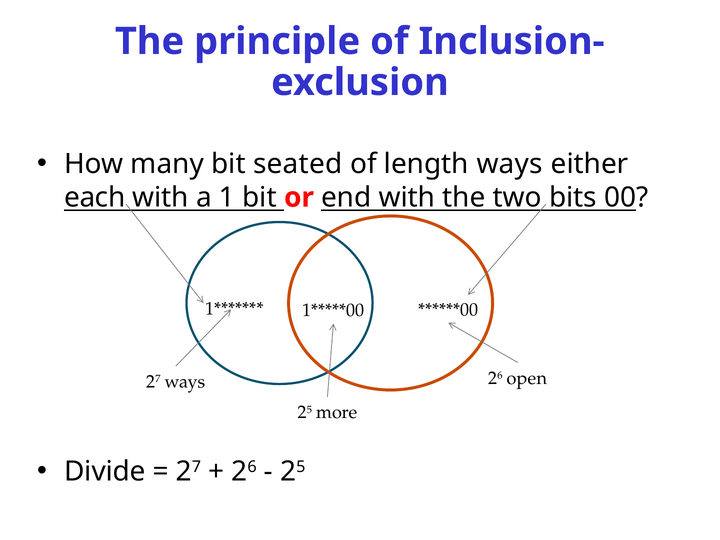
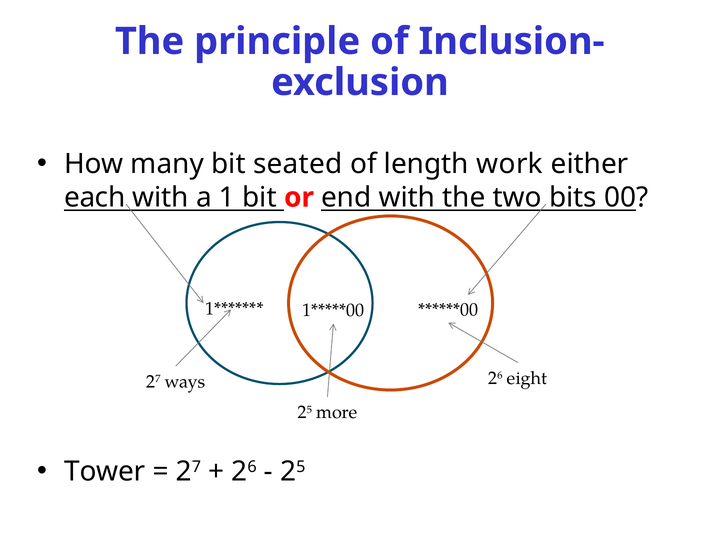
length ways: ways -> work
open: open -> eight
Divide: Divide -> Tower
